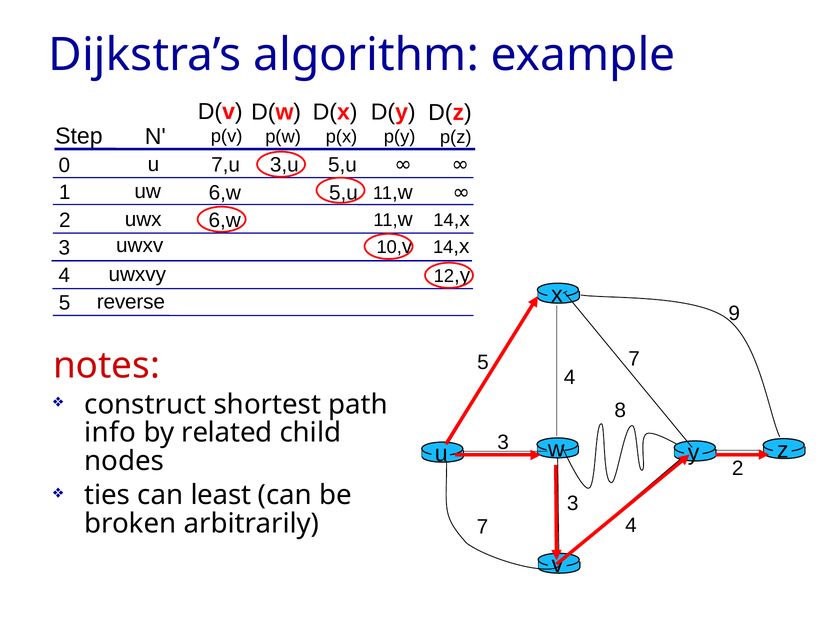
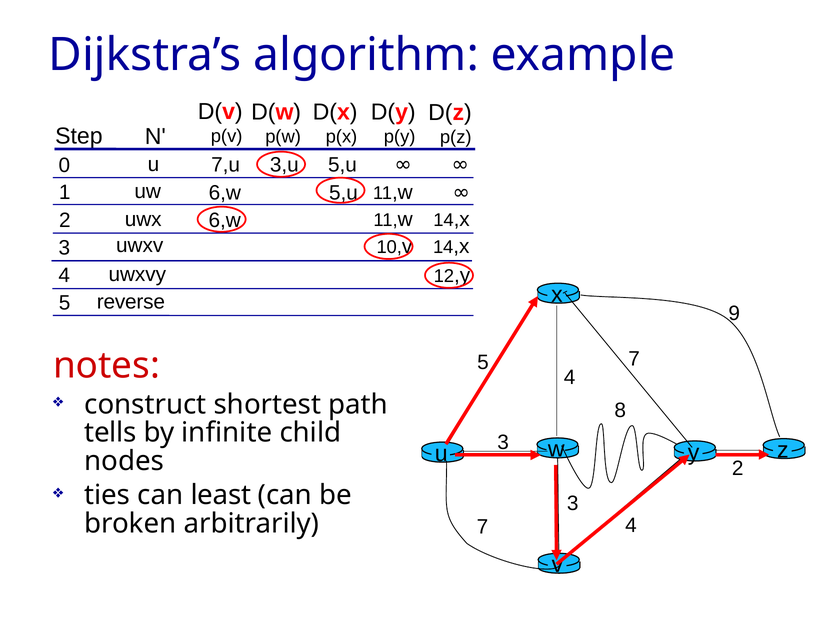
info: info -> tells
related: related -> infinite
